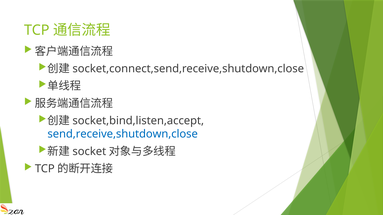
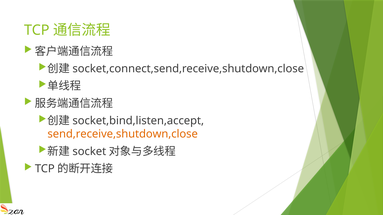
send,receive,shutdown,close colour: blue -> orange
